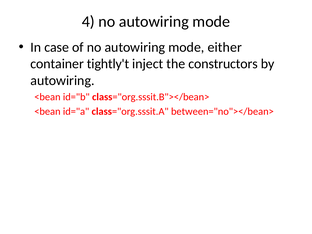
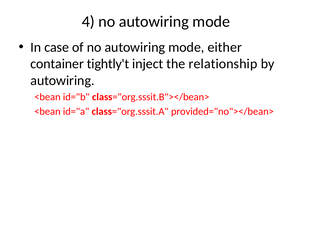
constructors: constructors -> relationship
between="no"></bean>: between="no"></bean> -> provided="no"></bean>
